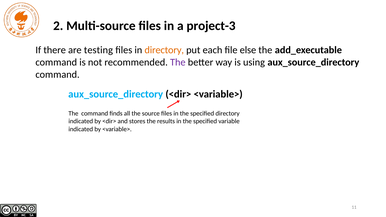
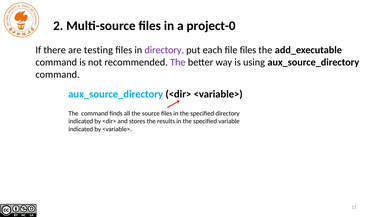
project-3: project-3 -> project-0
directory at (164, 50) colour: orange -> purple
file else: else -> files
